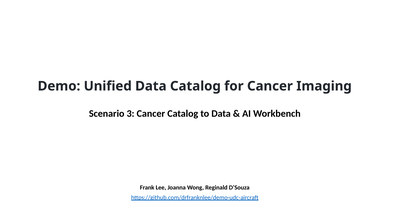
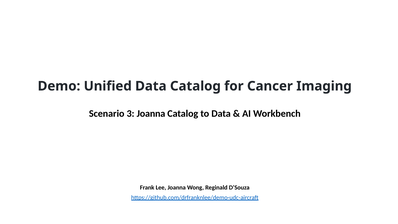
3 Cancer: Cancer -> Joanna
